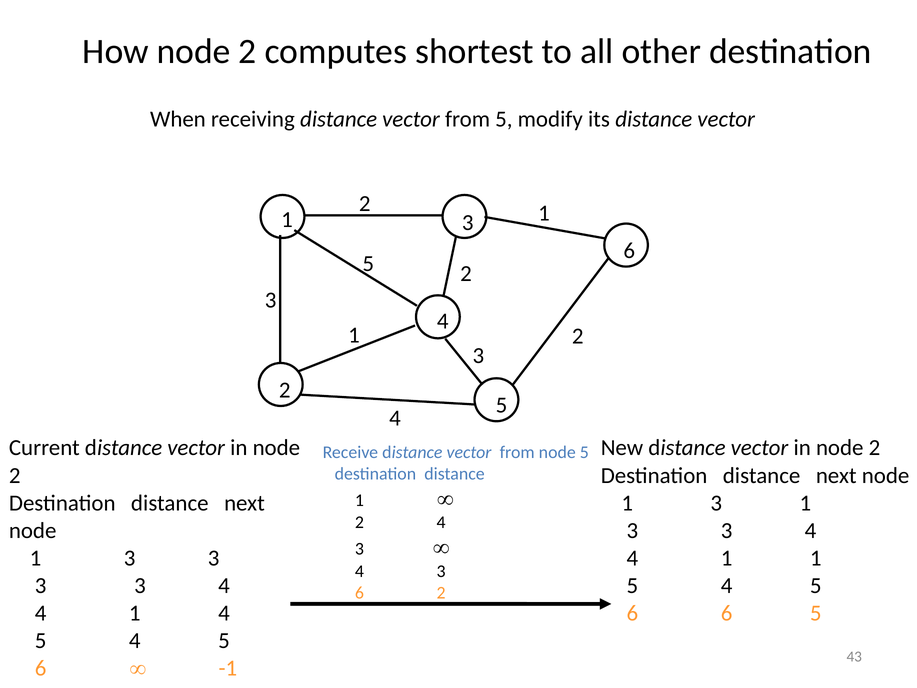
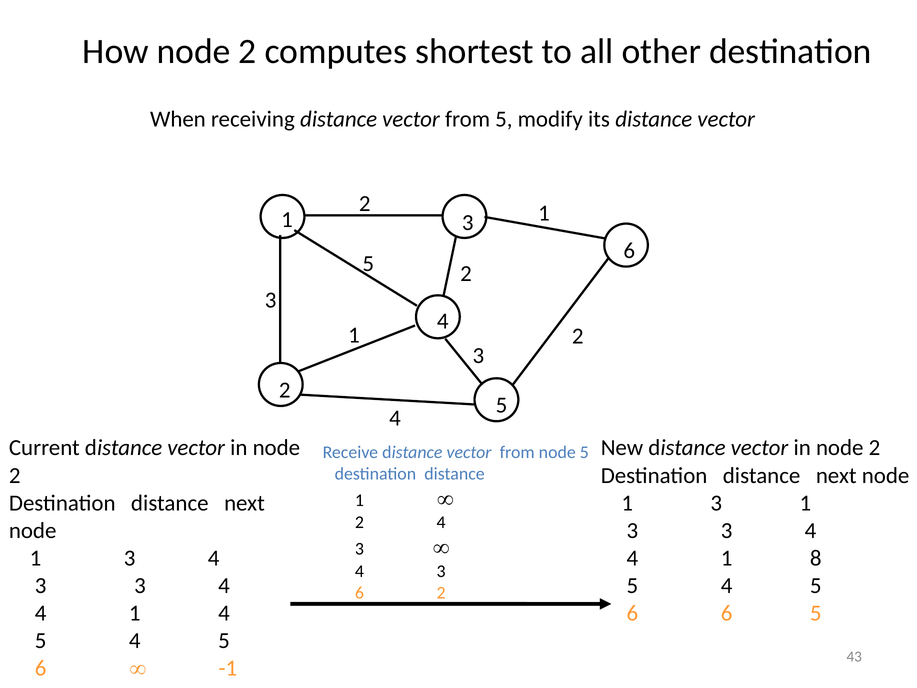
3 at (214, 558): 3 -> 4
4 1 1: 1 -> 8
